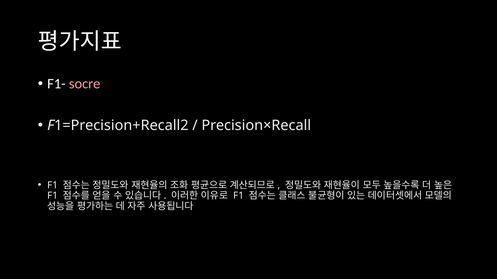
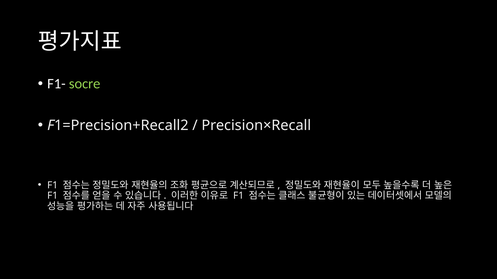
socre colour: pink -> light green
